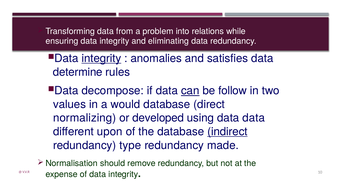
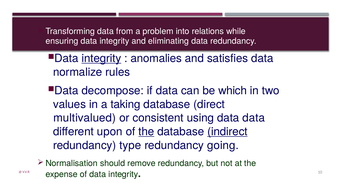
determine: determine -> normalize
can underline: present -> none
follow: follow -> which
would: would -> taking
normalizing: normalizing -> multivalued
developed: developed -> consistent
the at (146, 132) underline: none -> present
made: made -> going
